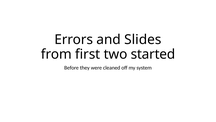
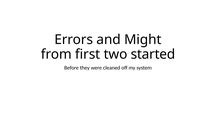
Slides: Slides -> Might
